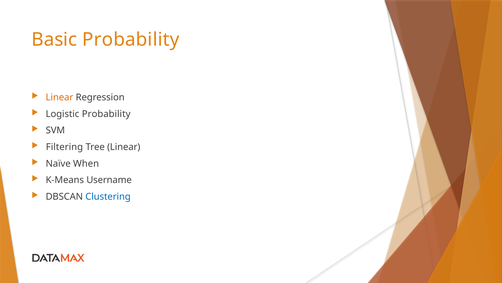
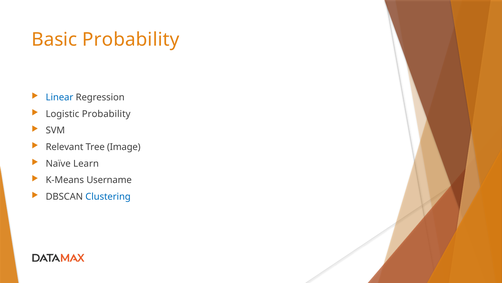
Linear at (60, 97) colour: orange -> blue
Filtering: Filtering -> Relevant
Tree Linear: Linear -> Image
When: When -> Learn
